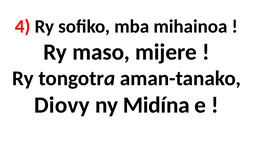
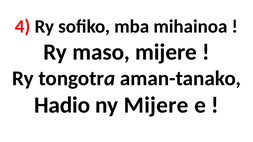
Diovy: Diovy -> Hadio
ny Midína: Midína -> Mijere
